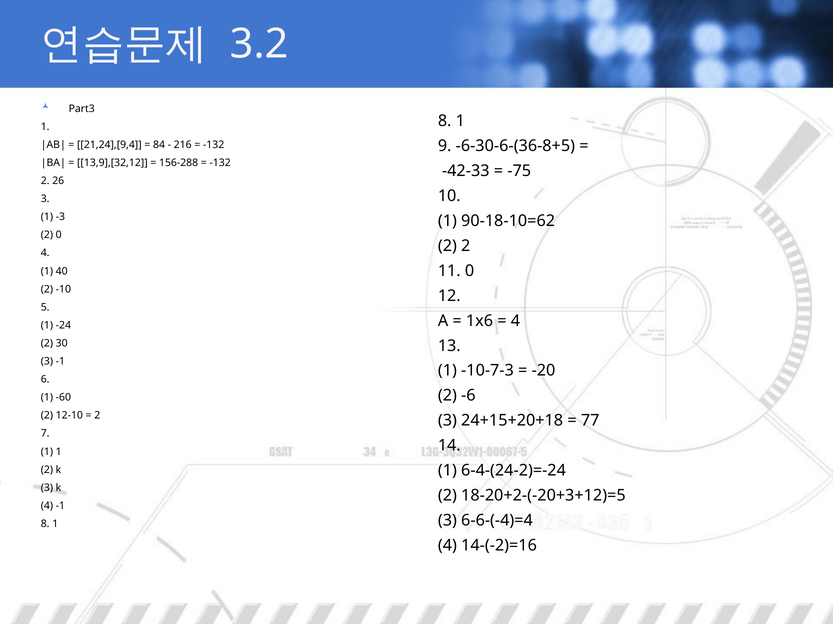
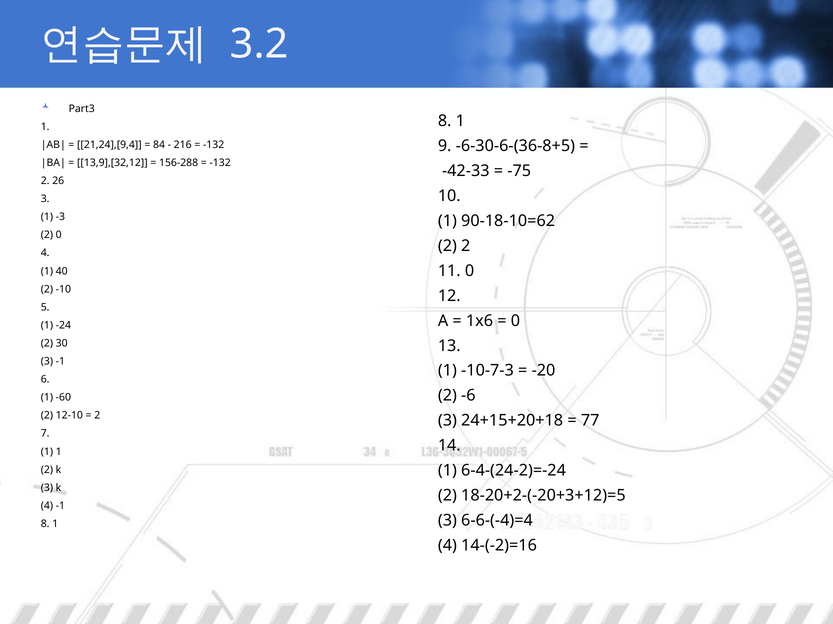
4 at (515, 321): 4 -> 0
